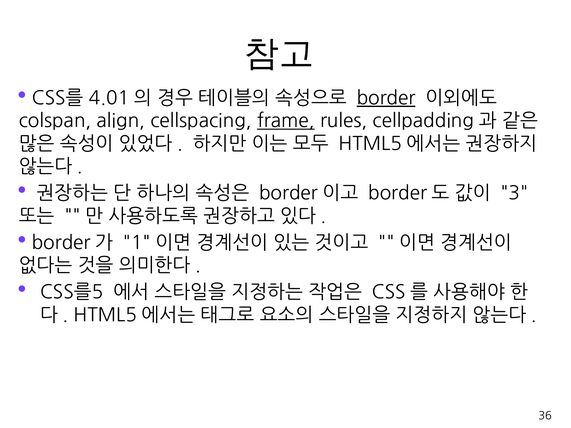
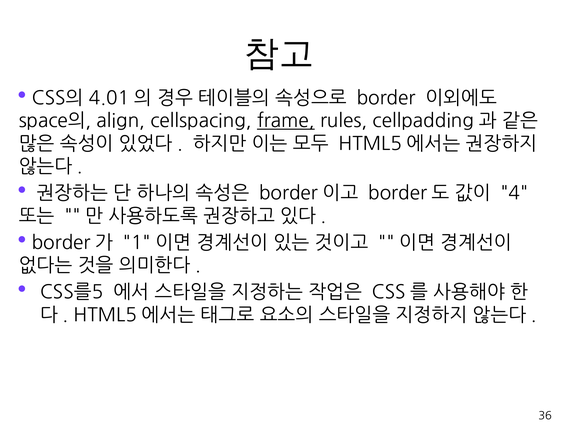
CSS를 at (58, 98): CSS를 -> CSS의
border underline: present -> none
colspan: colspan -> space의
3: 3 -> 4
